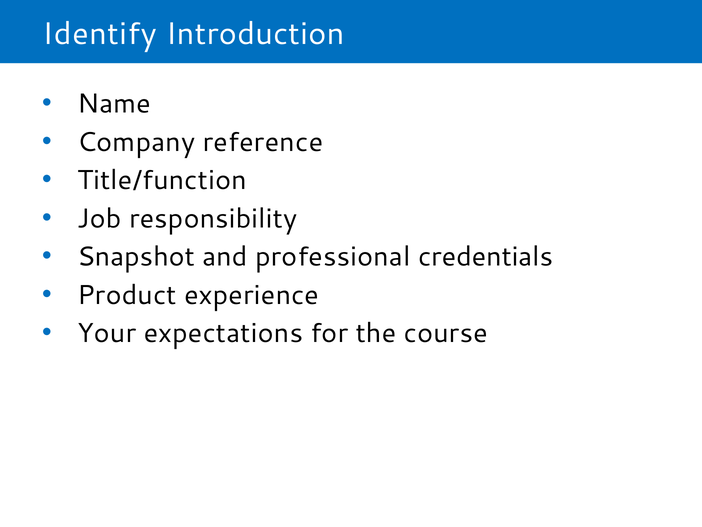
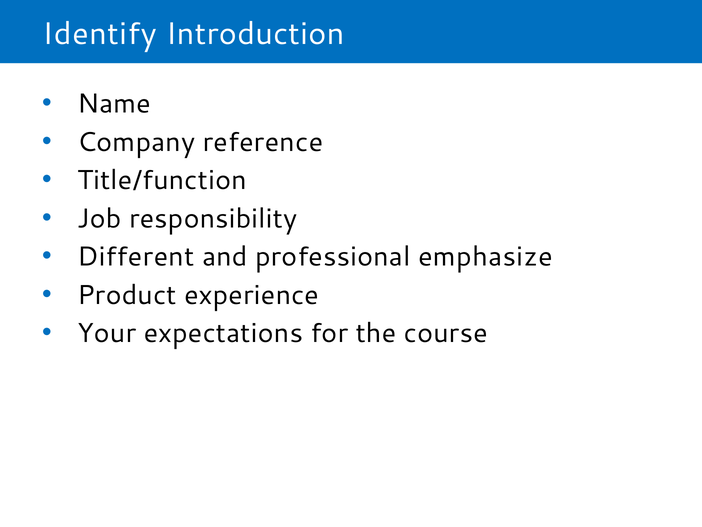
Snapshot: Snapshot -> Different
credentials: credentials -> emphasize
